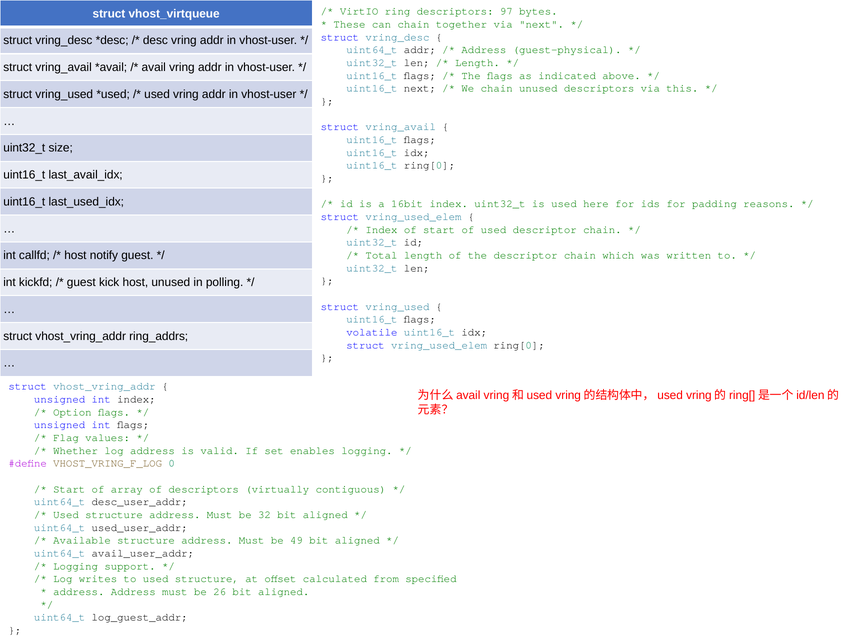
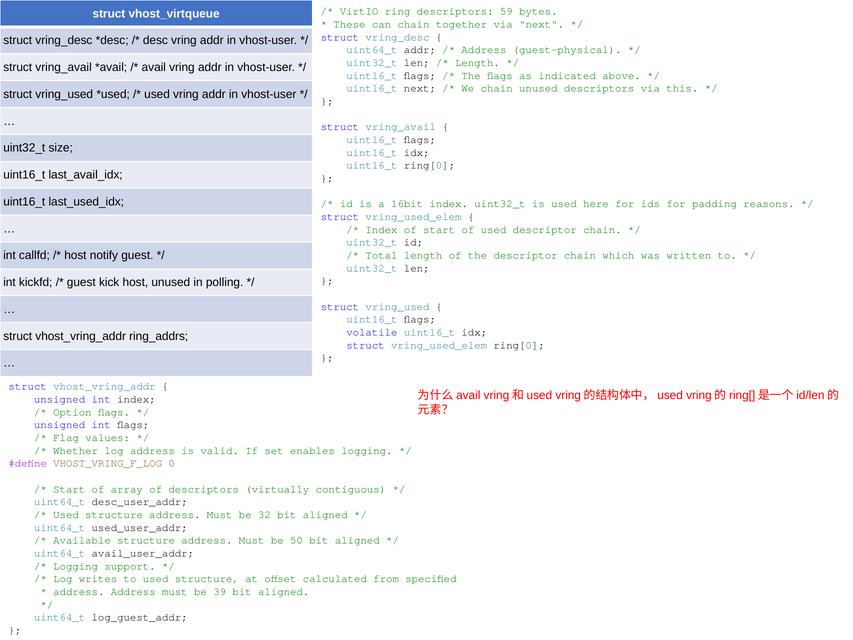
97: 97 -> 59
49: 49 -> 50
26: 26 -> 39
